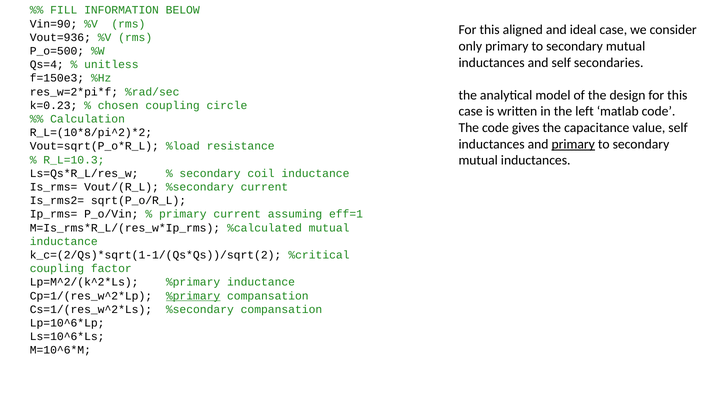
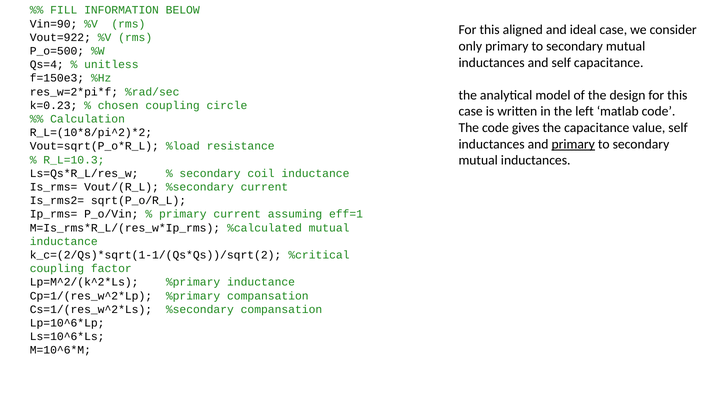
Vout=936: Vout=936 -> Vout=922
self secondaries: secondaries -> capacitance
%primary at (193, 296) underline: present -> none
